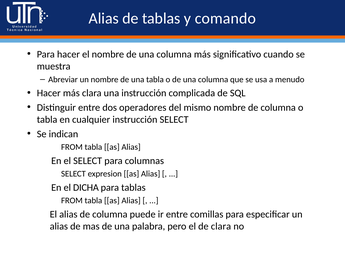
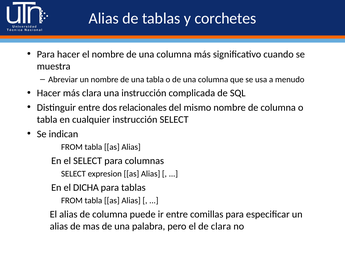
comando: comando -> corchetes
operadores: operadores -> relacionales
